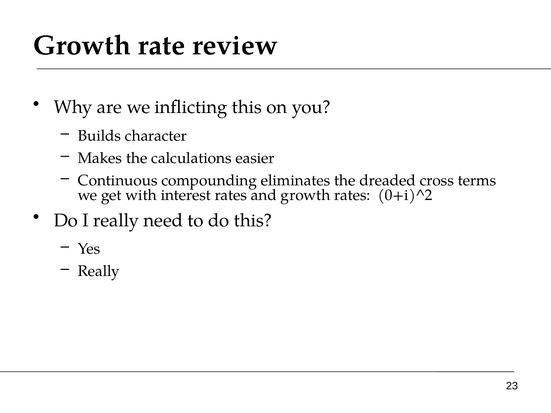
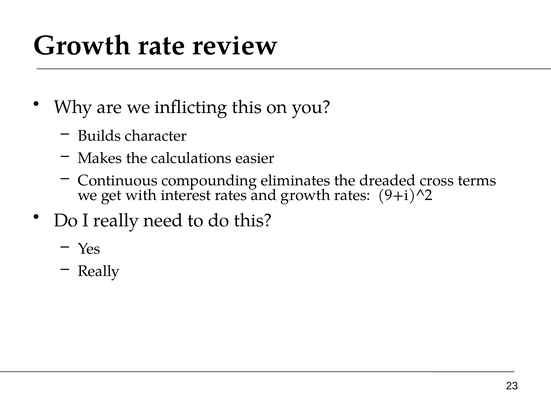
0+i)^2: 0+i)^2 -> 9+i)^2
